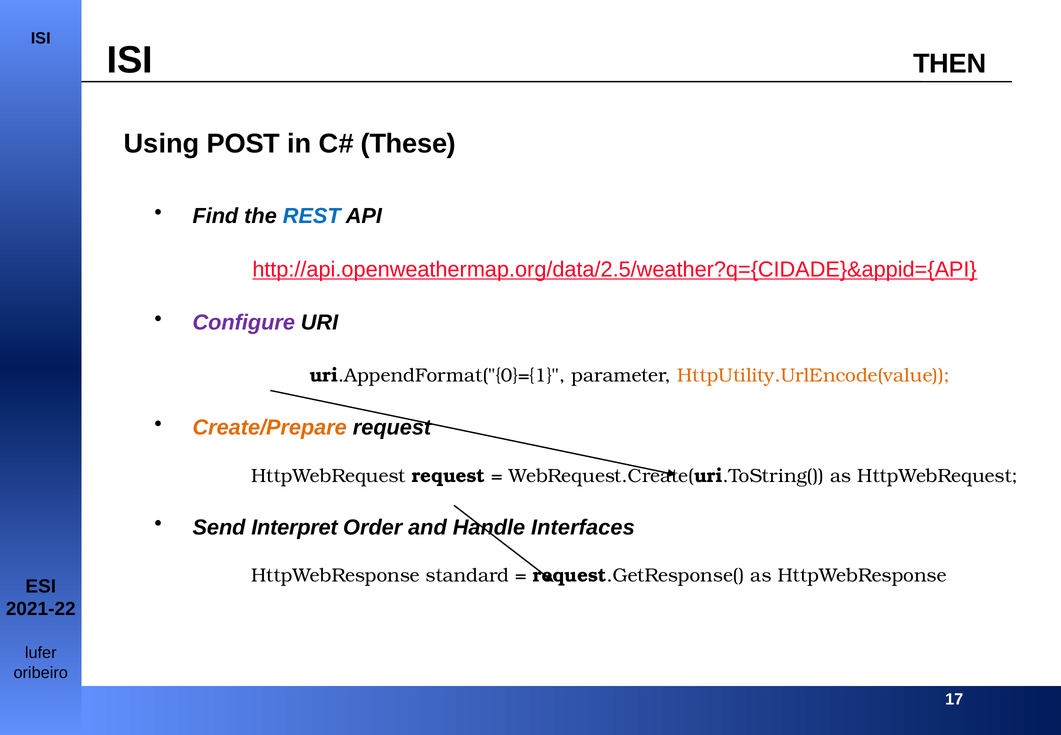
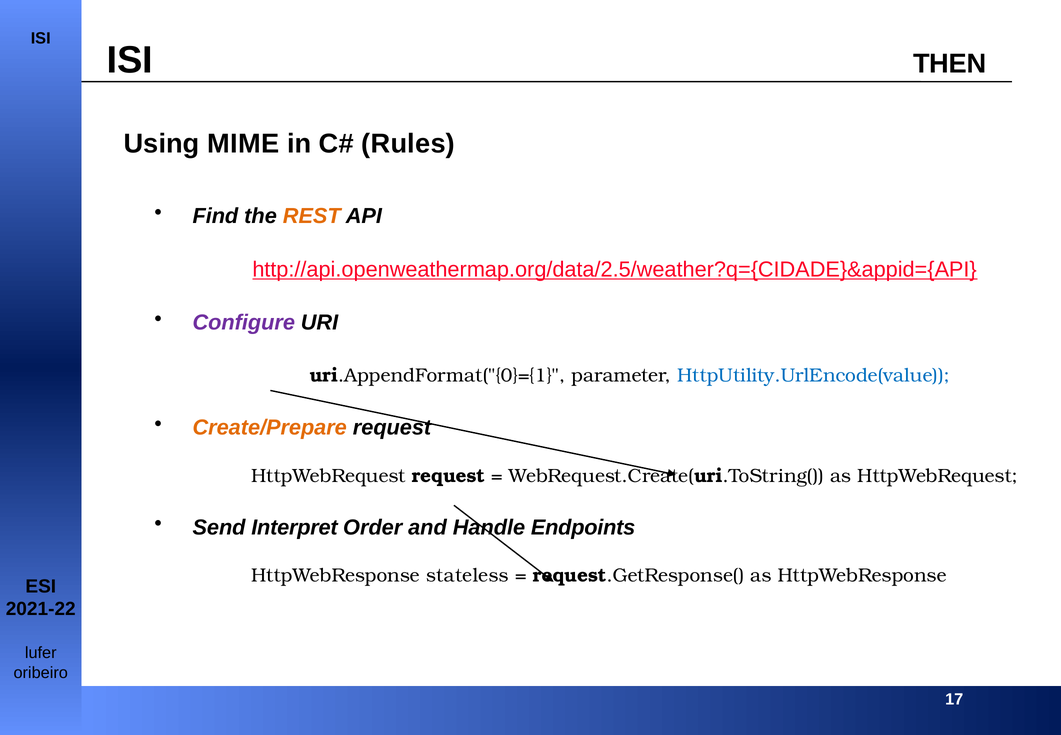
POST: POST -> MIME
These: These -> Rules
REST colour: blue -> orange
HttpUtility.UrlEncode(value colour: orange -> blue
Interfaces: Interfaces -> Endpoints
standard: standard -> stateless
